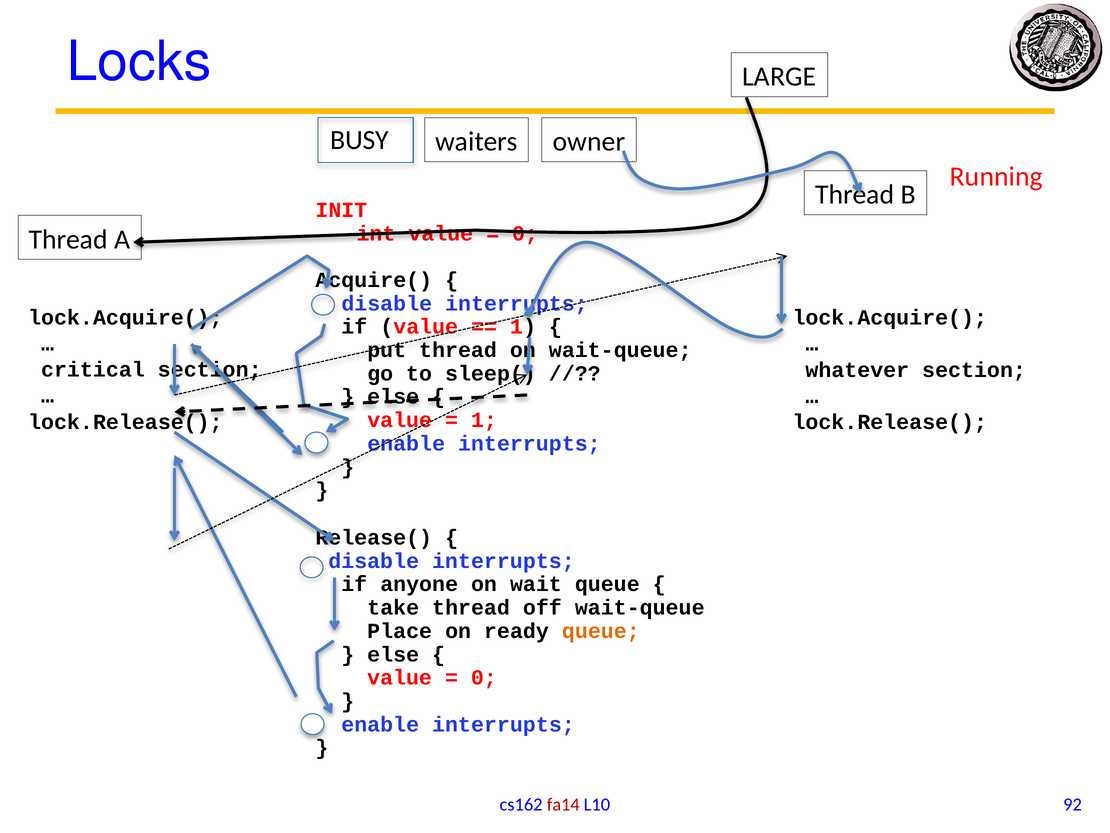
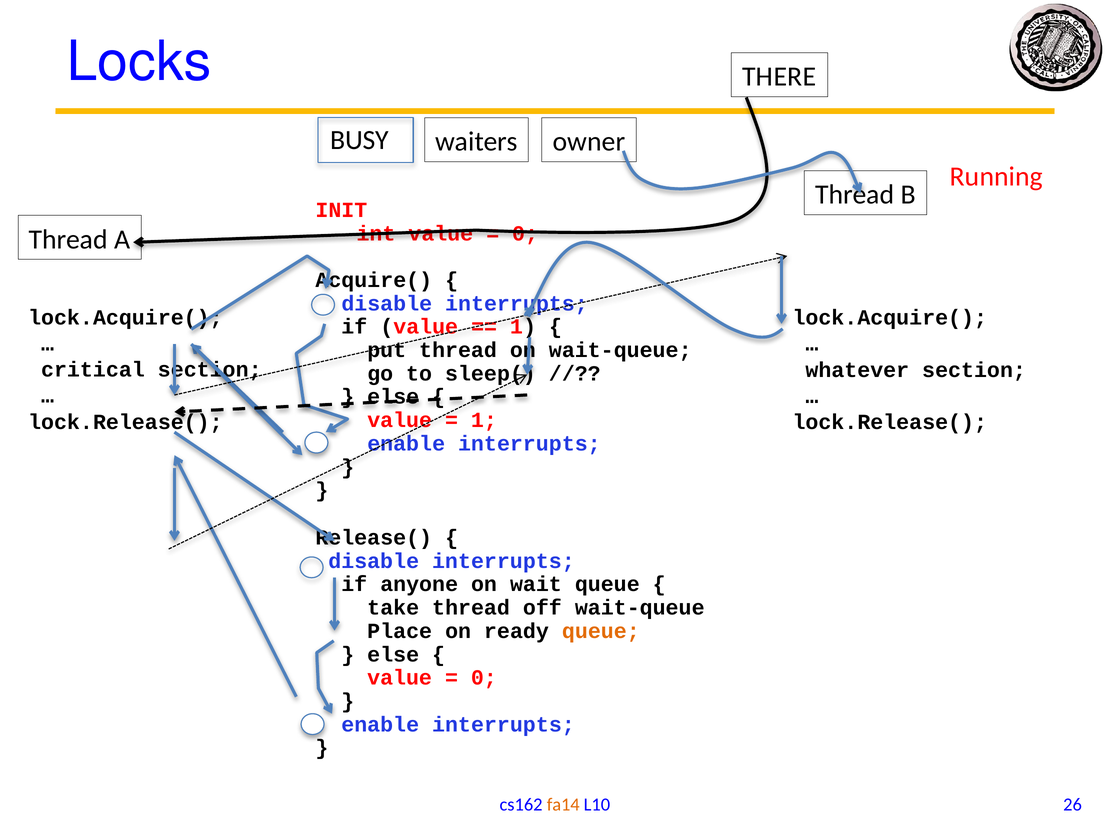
LARGE: LARGE -> THERE
fa14 colour: red -> orange
92: 92 -> 26
